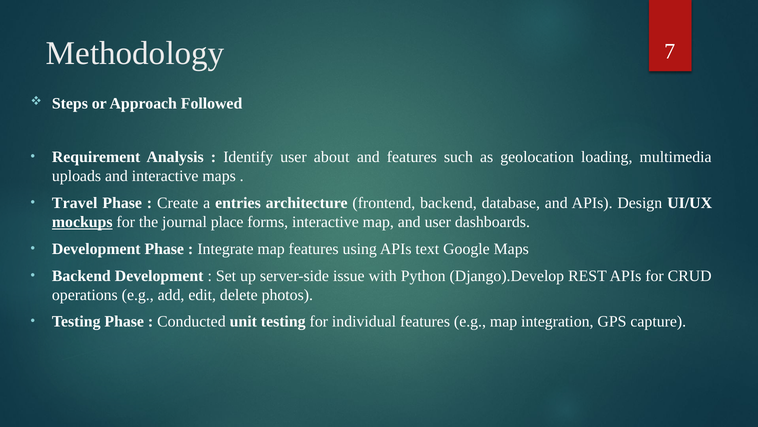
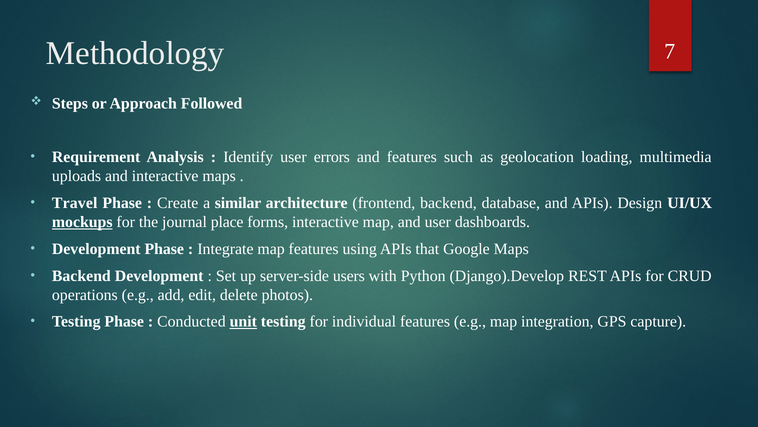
about: about -> errors
entries: entries -> similar
text: text -> that
issue: issue -> users
unit underline: none -> present
